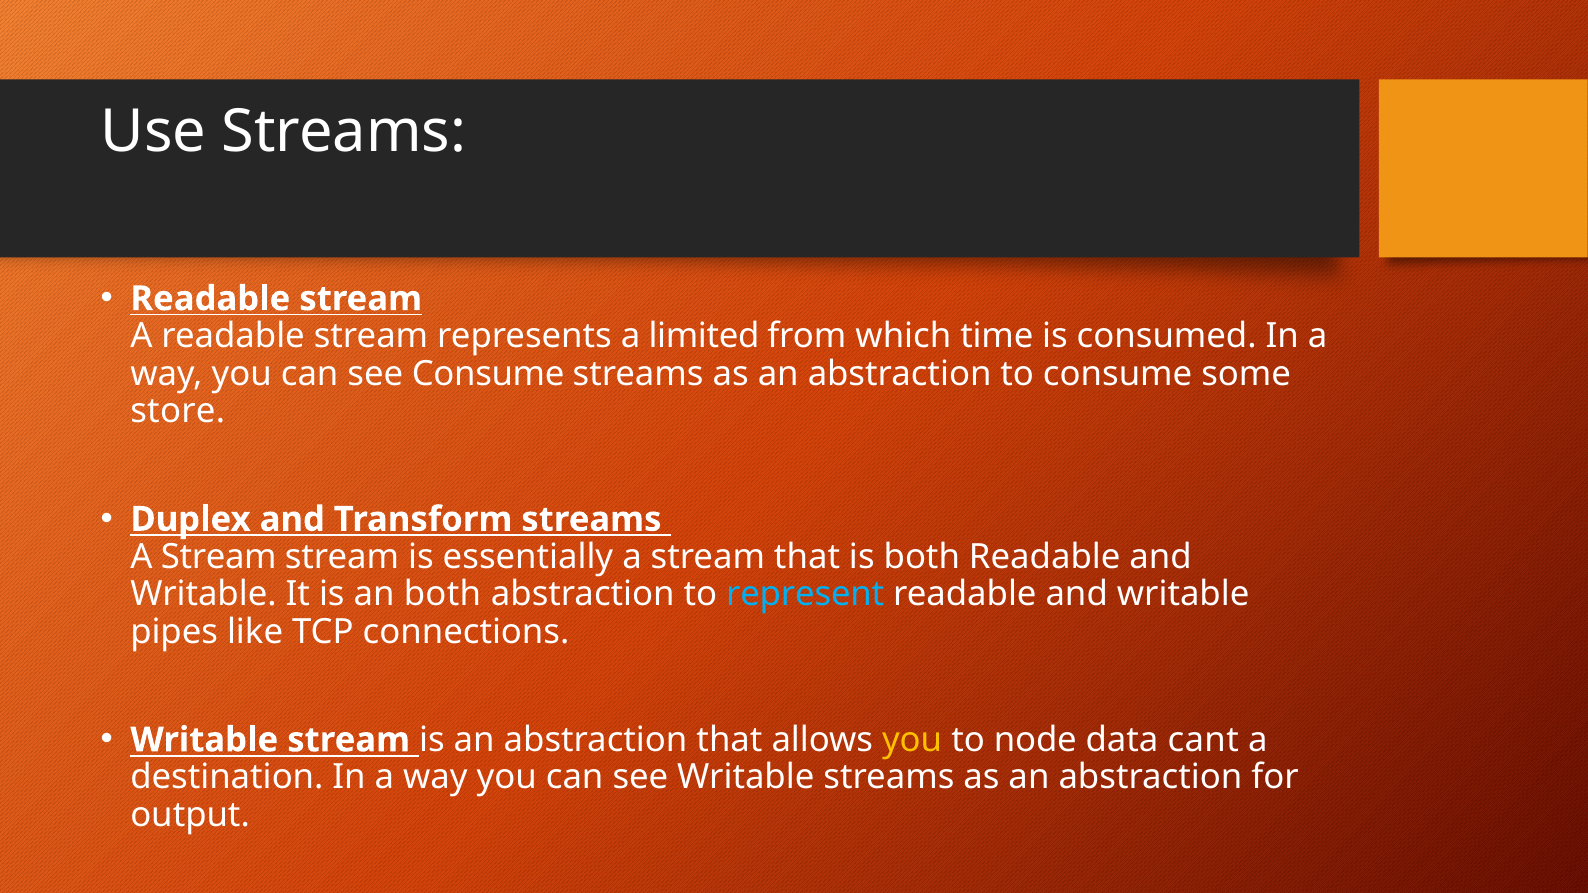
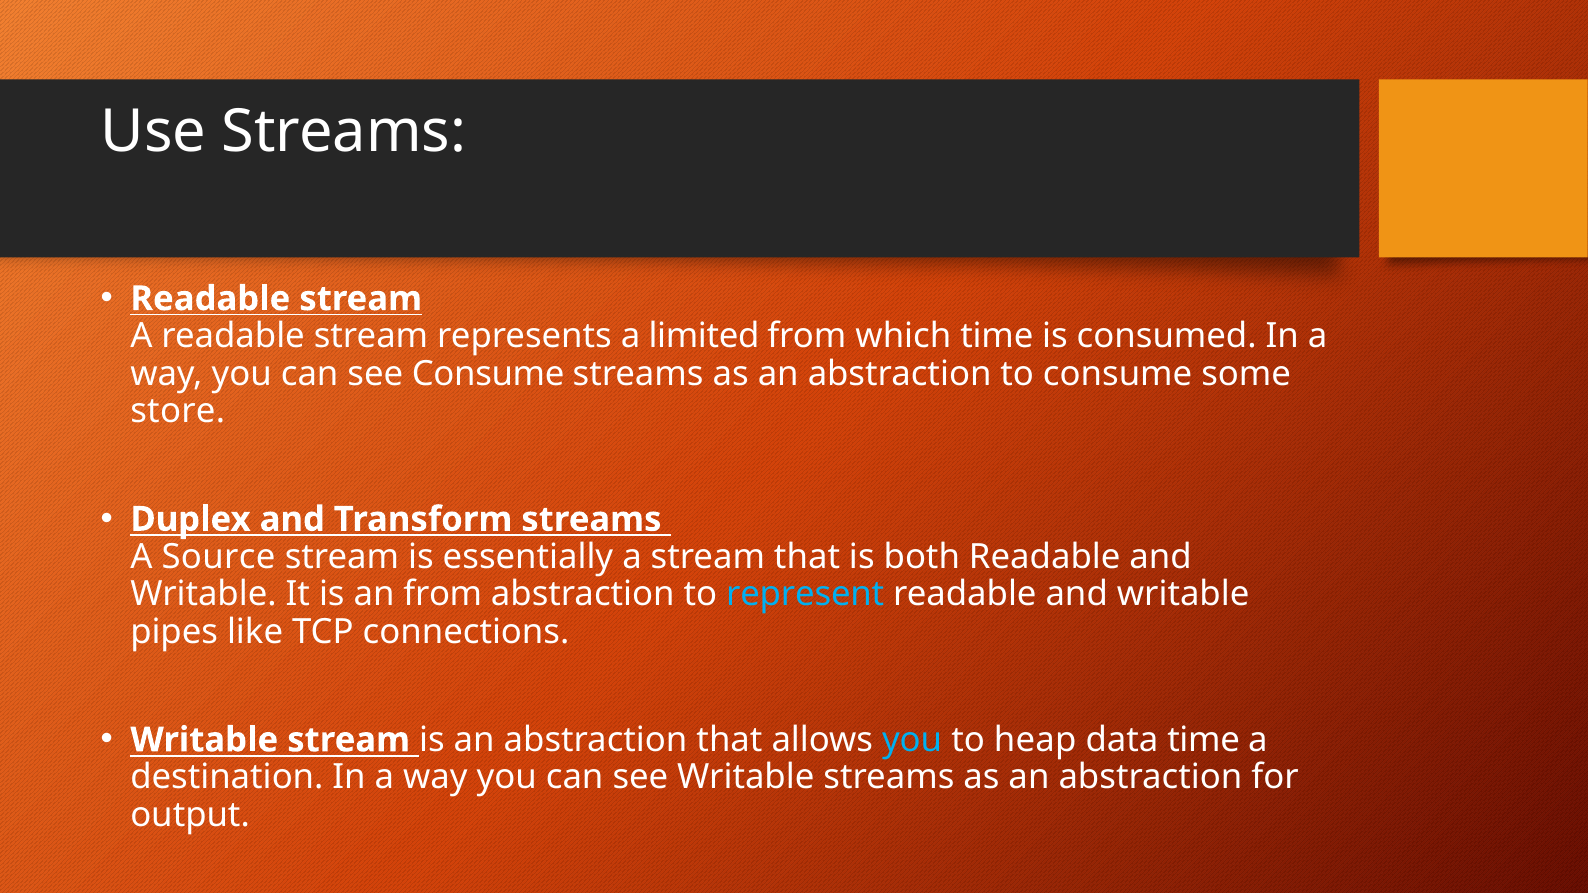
Stream at (219, 557): Stream -> Source
an both: both -> from
you at (912, 740) colour: yellow -> light blue
node: node -> heap
data cant: cant -> time
